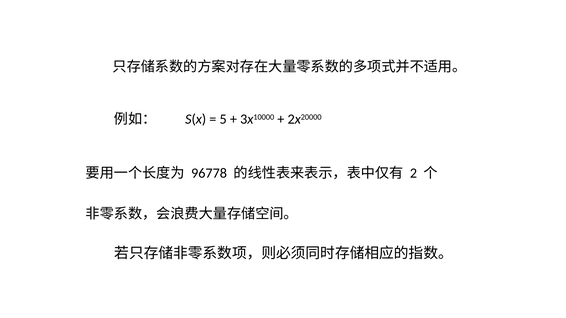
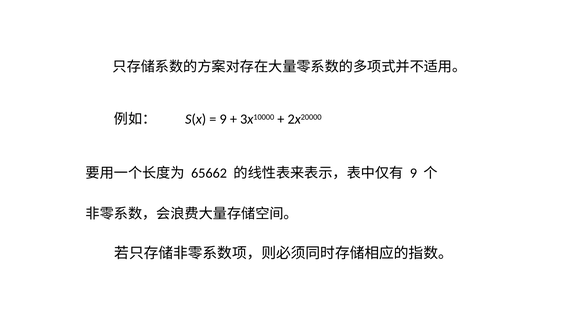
5 at (223, 119): 5 -> 9
96778: 96778 -> 65662
2 at (413, 173): 2 -> 9
